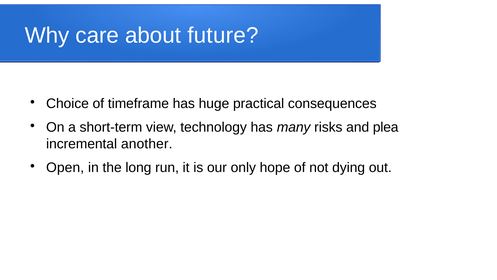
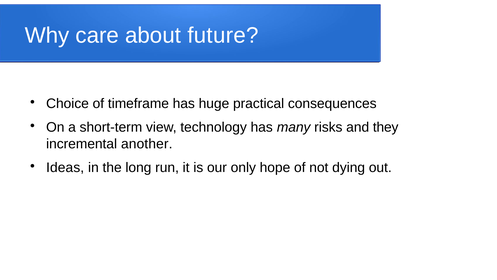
plea: plea -> they
Open: Open -> Ideas
